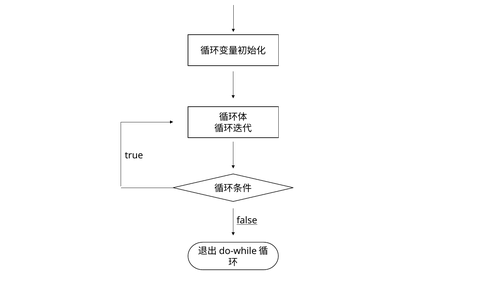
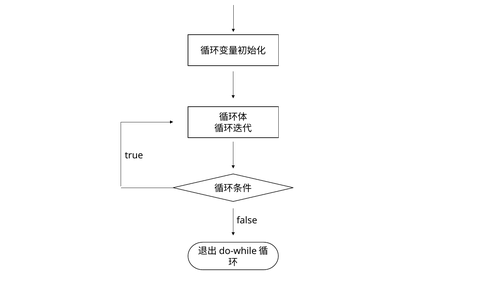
false underline: present -> none
